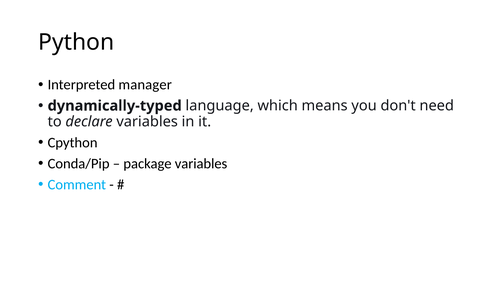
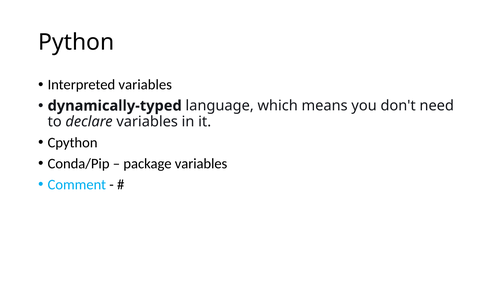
Interpreted manager: manager -> variables
